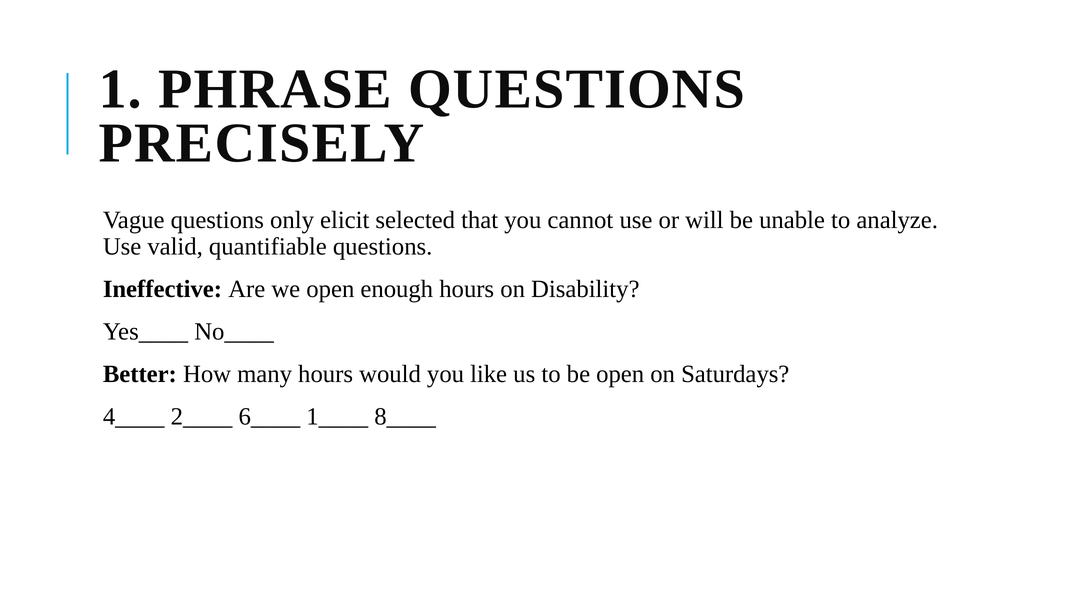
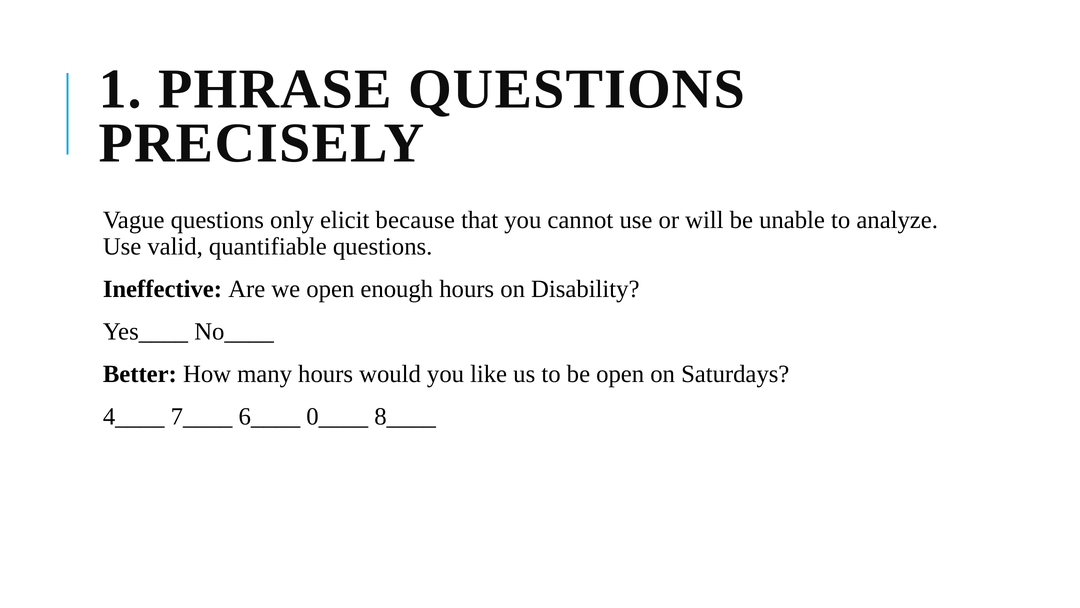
selected: selected -> because
2____: 2____ -> 7____
1____: 1____ -> 0____
